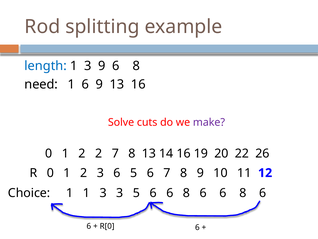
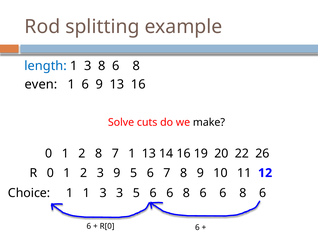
3 9: 9 -> 8
need: need -> even
make colour: purple -> black
2 2: 2 -> 8
8 at (132, 153): 8 -> 1
3 6: 6 -> 9
